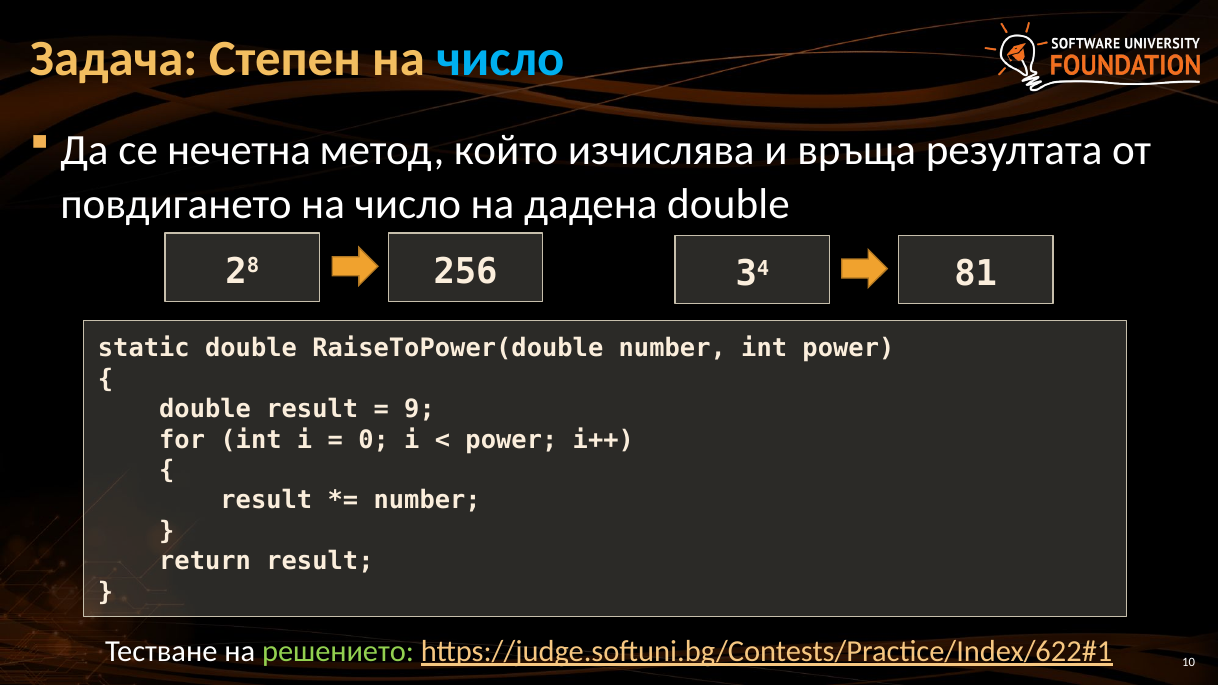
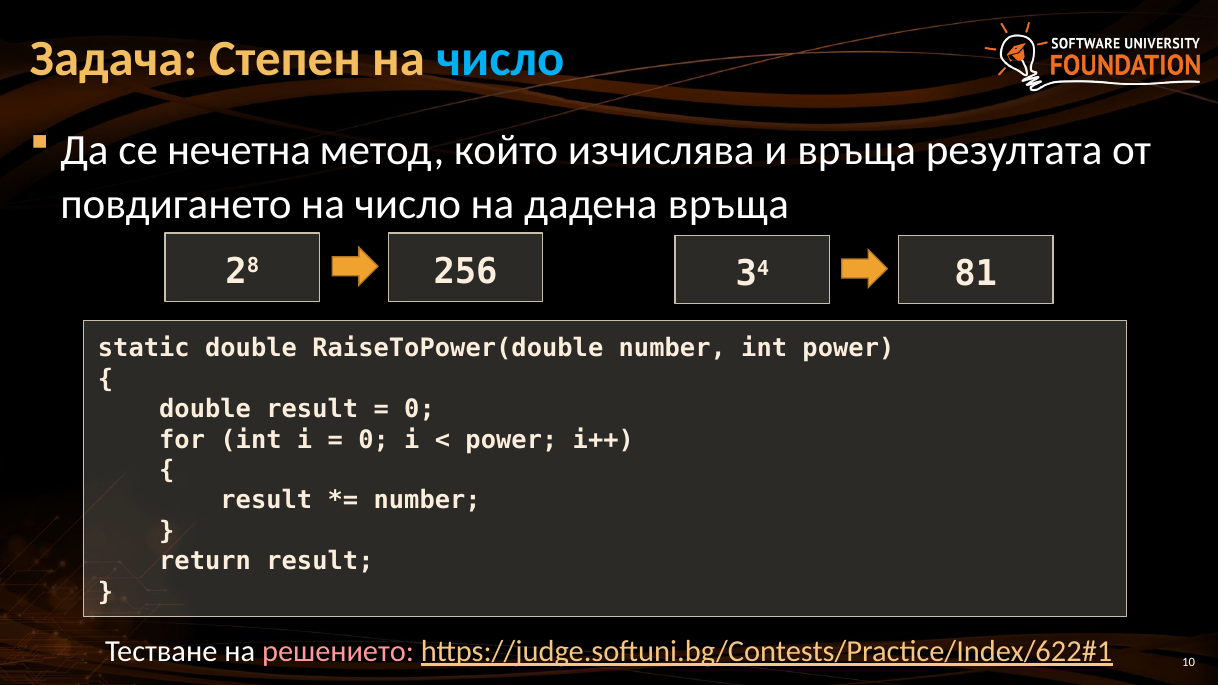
дадена double: double -> връща
9 at (419, 409): 9 -> 0
решението colour: light green -> pink
